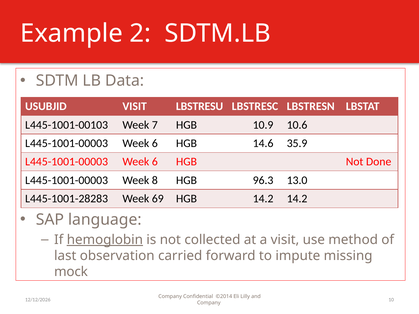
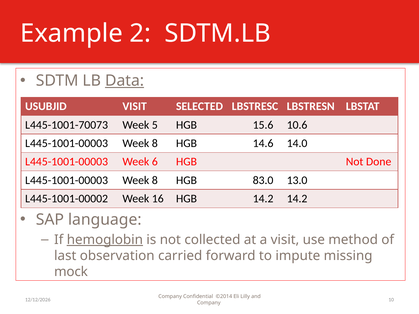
Data underline: none -> present
LBSTRESU: LBSTRESU -> SELECTED
L445-1001-00103: L445-1001-00103 -> L445-1001-70073
7: 7 -> 5
10.9: 10.9 -> 15.6
6 at (155, 143): 6 -> 8
35.9: 35.9 -> 14.0
96.3: 96.3 -> 83.0
L445-1001-28283: L445-1001-28283 -> L445-1001-00002
69: 69 -> 16
